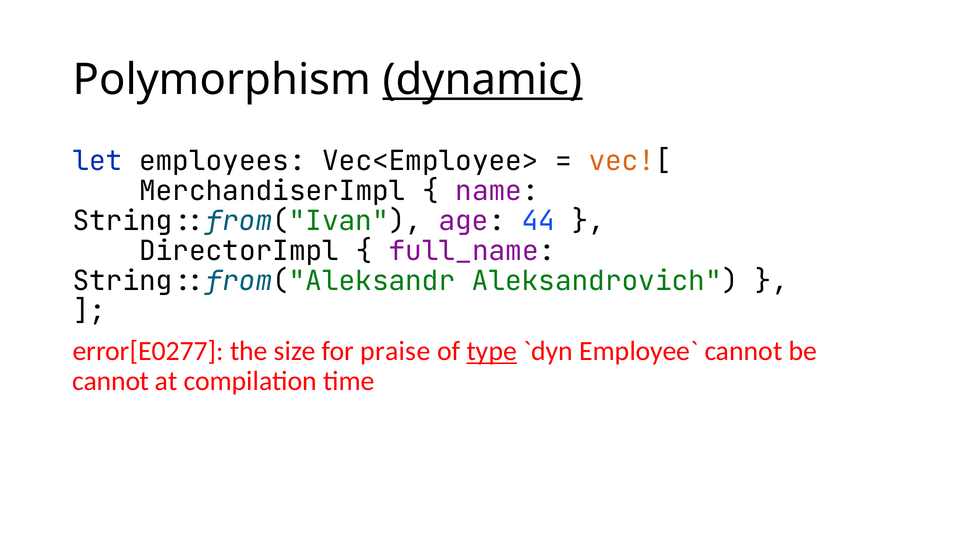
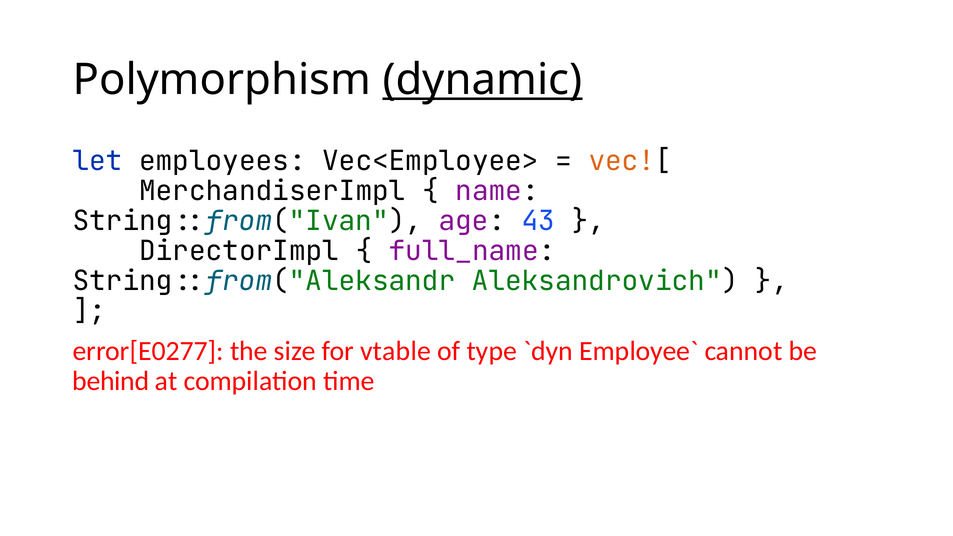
44: 44 -> 43
praise: praise -> vtable
type underline: present -> none
cannot at (111, 381): cannot -> behind
